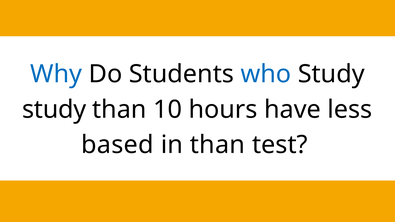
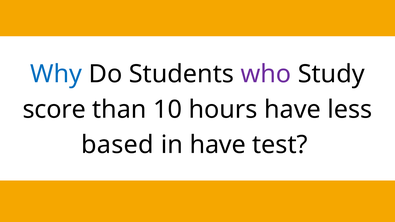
who colour: blue -> purple
study at (54, 110): study -> score
in than: than -> have
